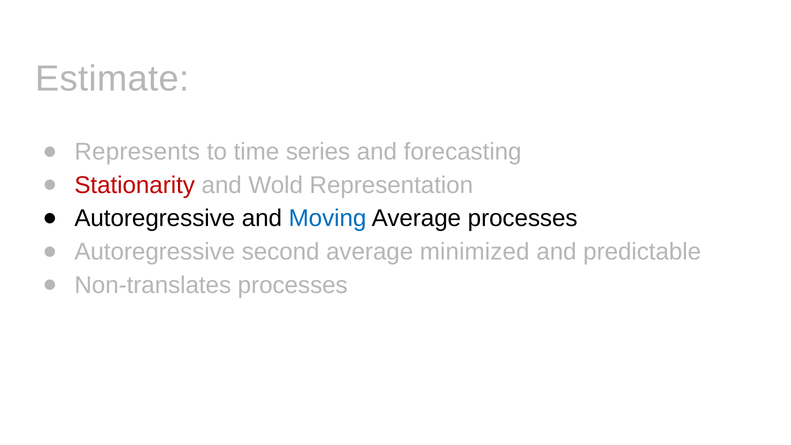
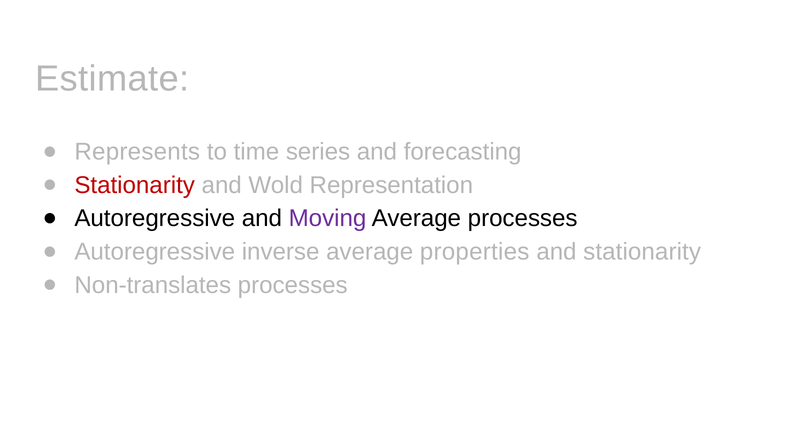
Moving colour: blue -> purple
second: second -> inverse
minimized: minimized -> properties
and predictable: predictable -> stationarity
